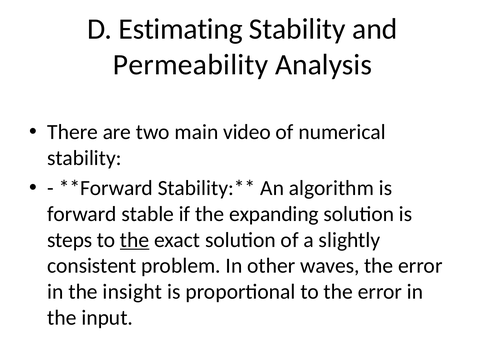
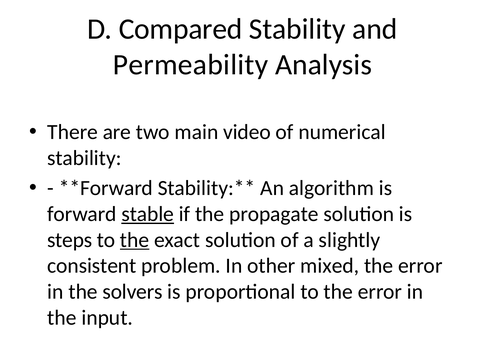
Estimating: Estimating -> Compared
stable underline: none -> present
expanding: expanding -> propagate
waves: waves -> mixed
insight: insight -> solvers
